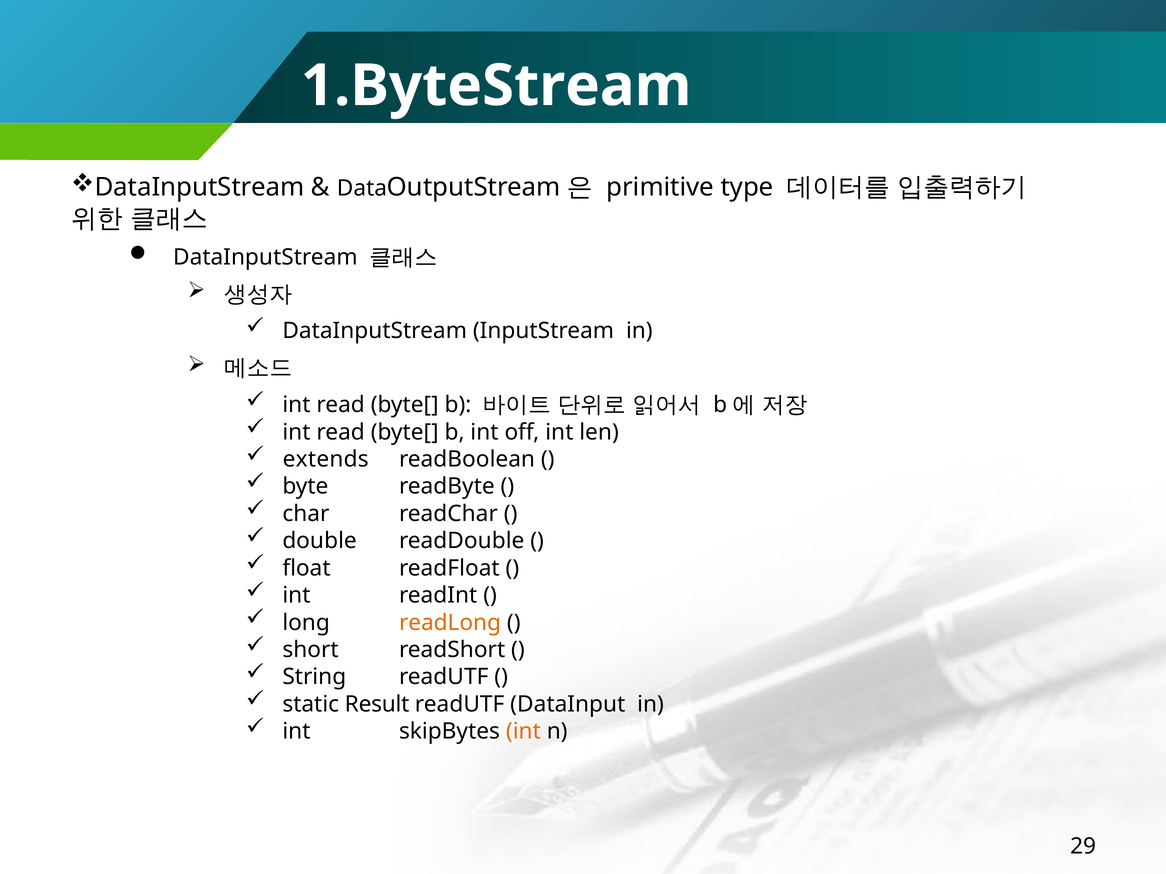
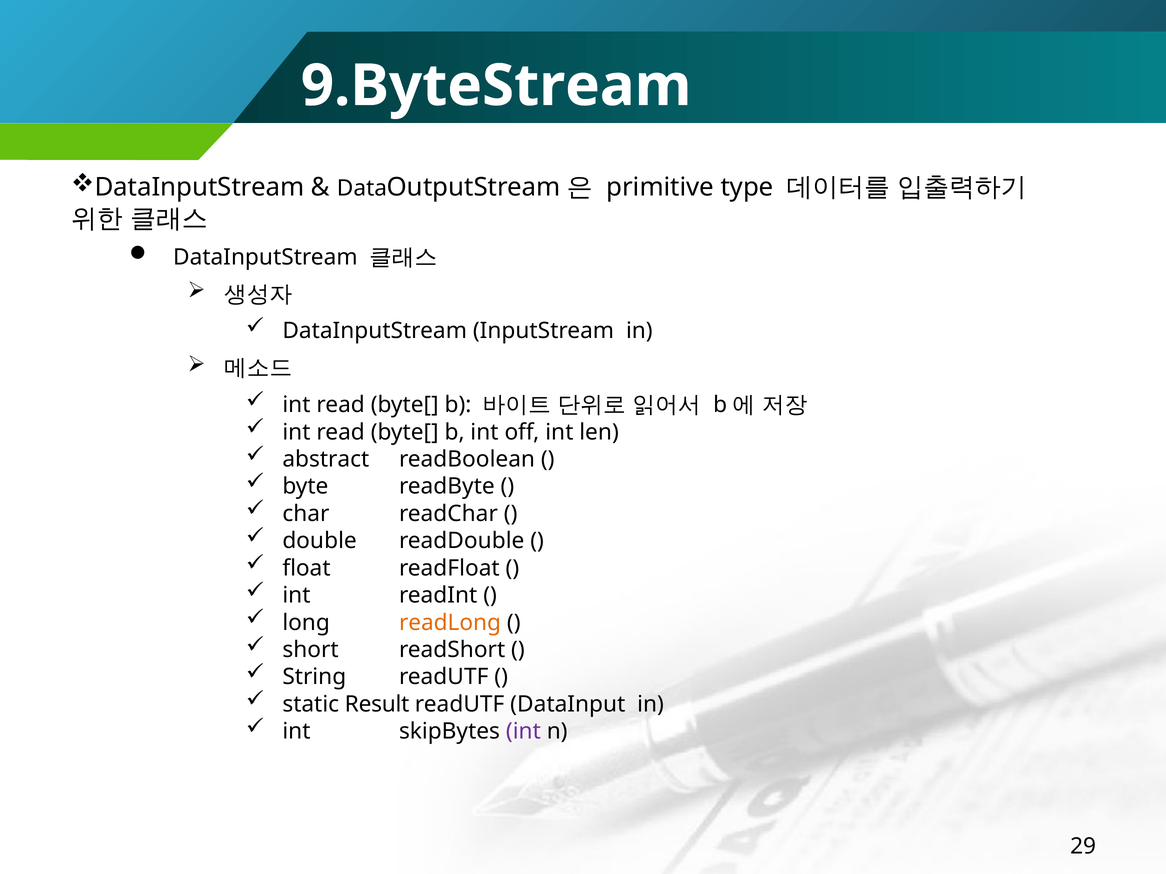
1.ByteStream: 1.ByteStream -> 9.ByteStream
extends: extends -> abstract
int at (523, 732) colour: orange -> purple
